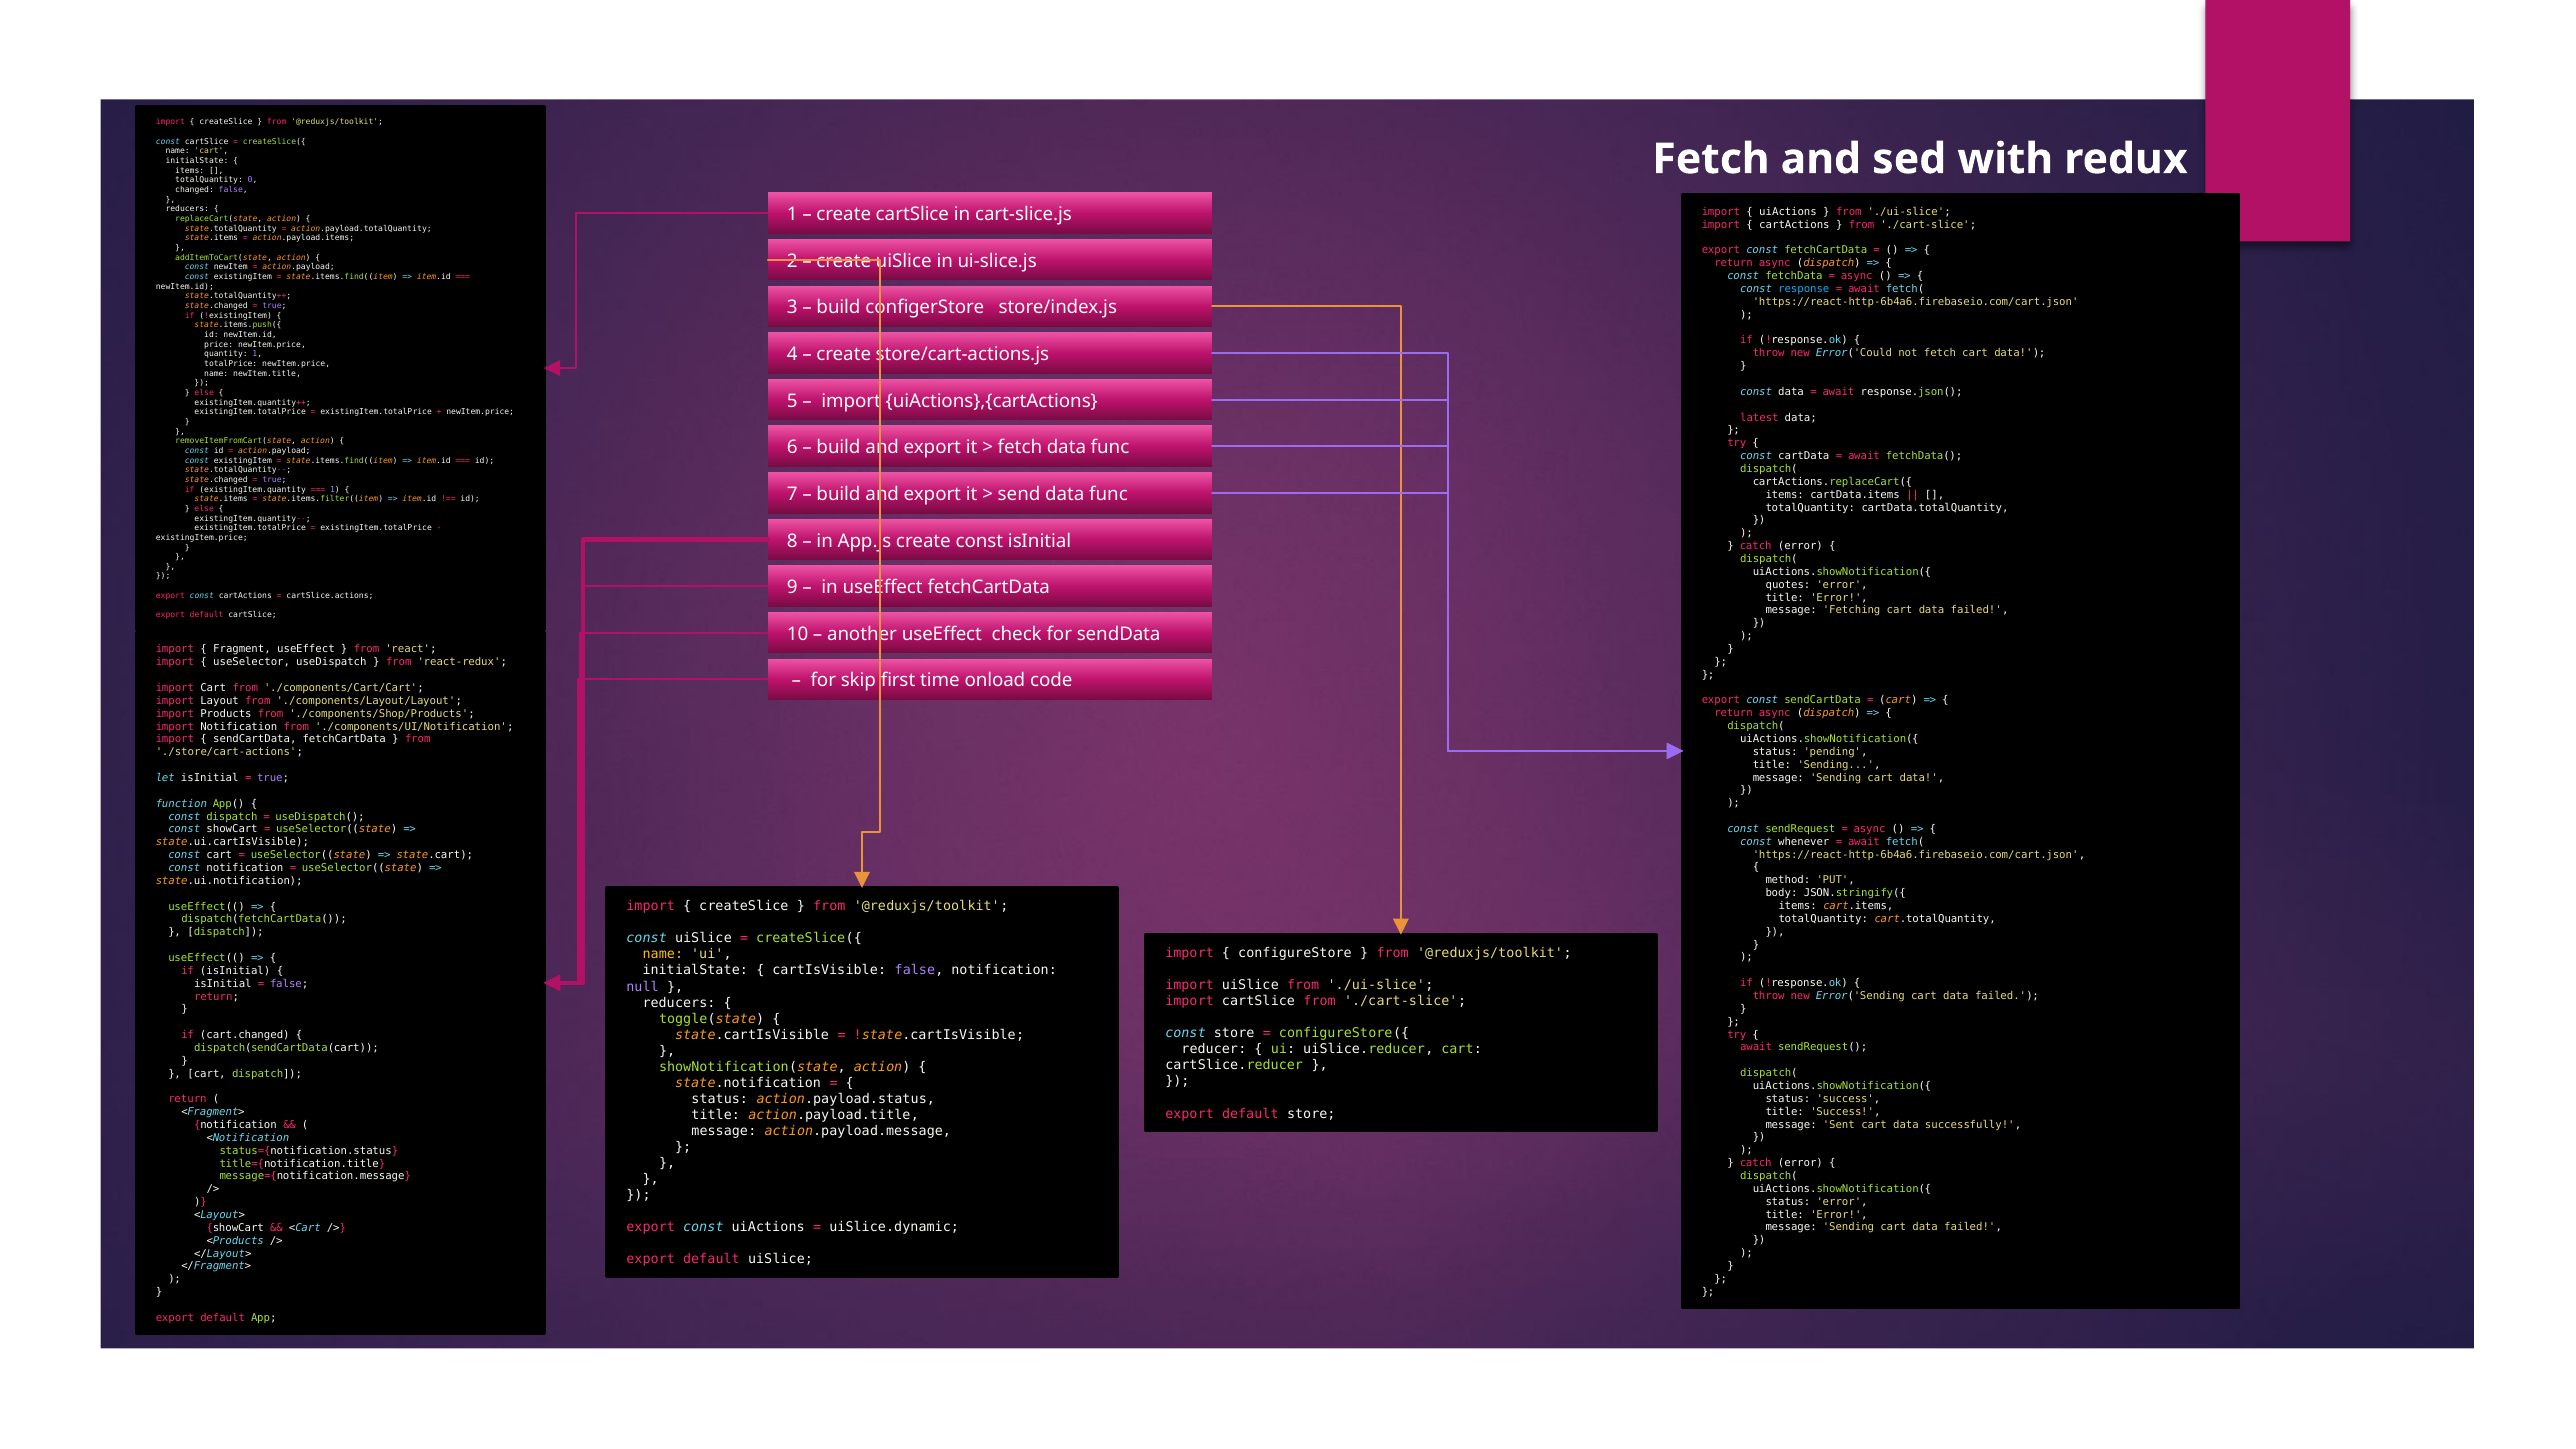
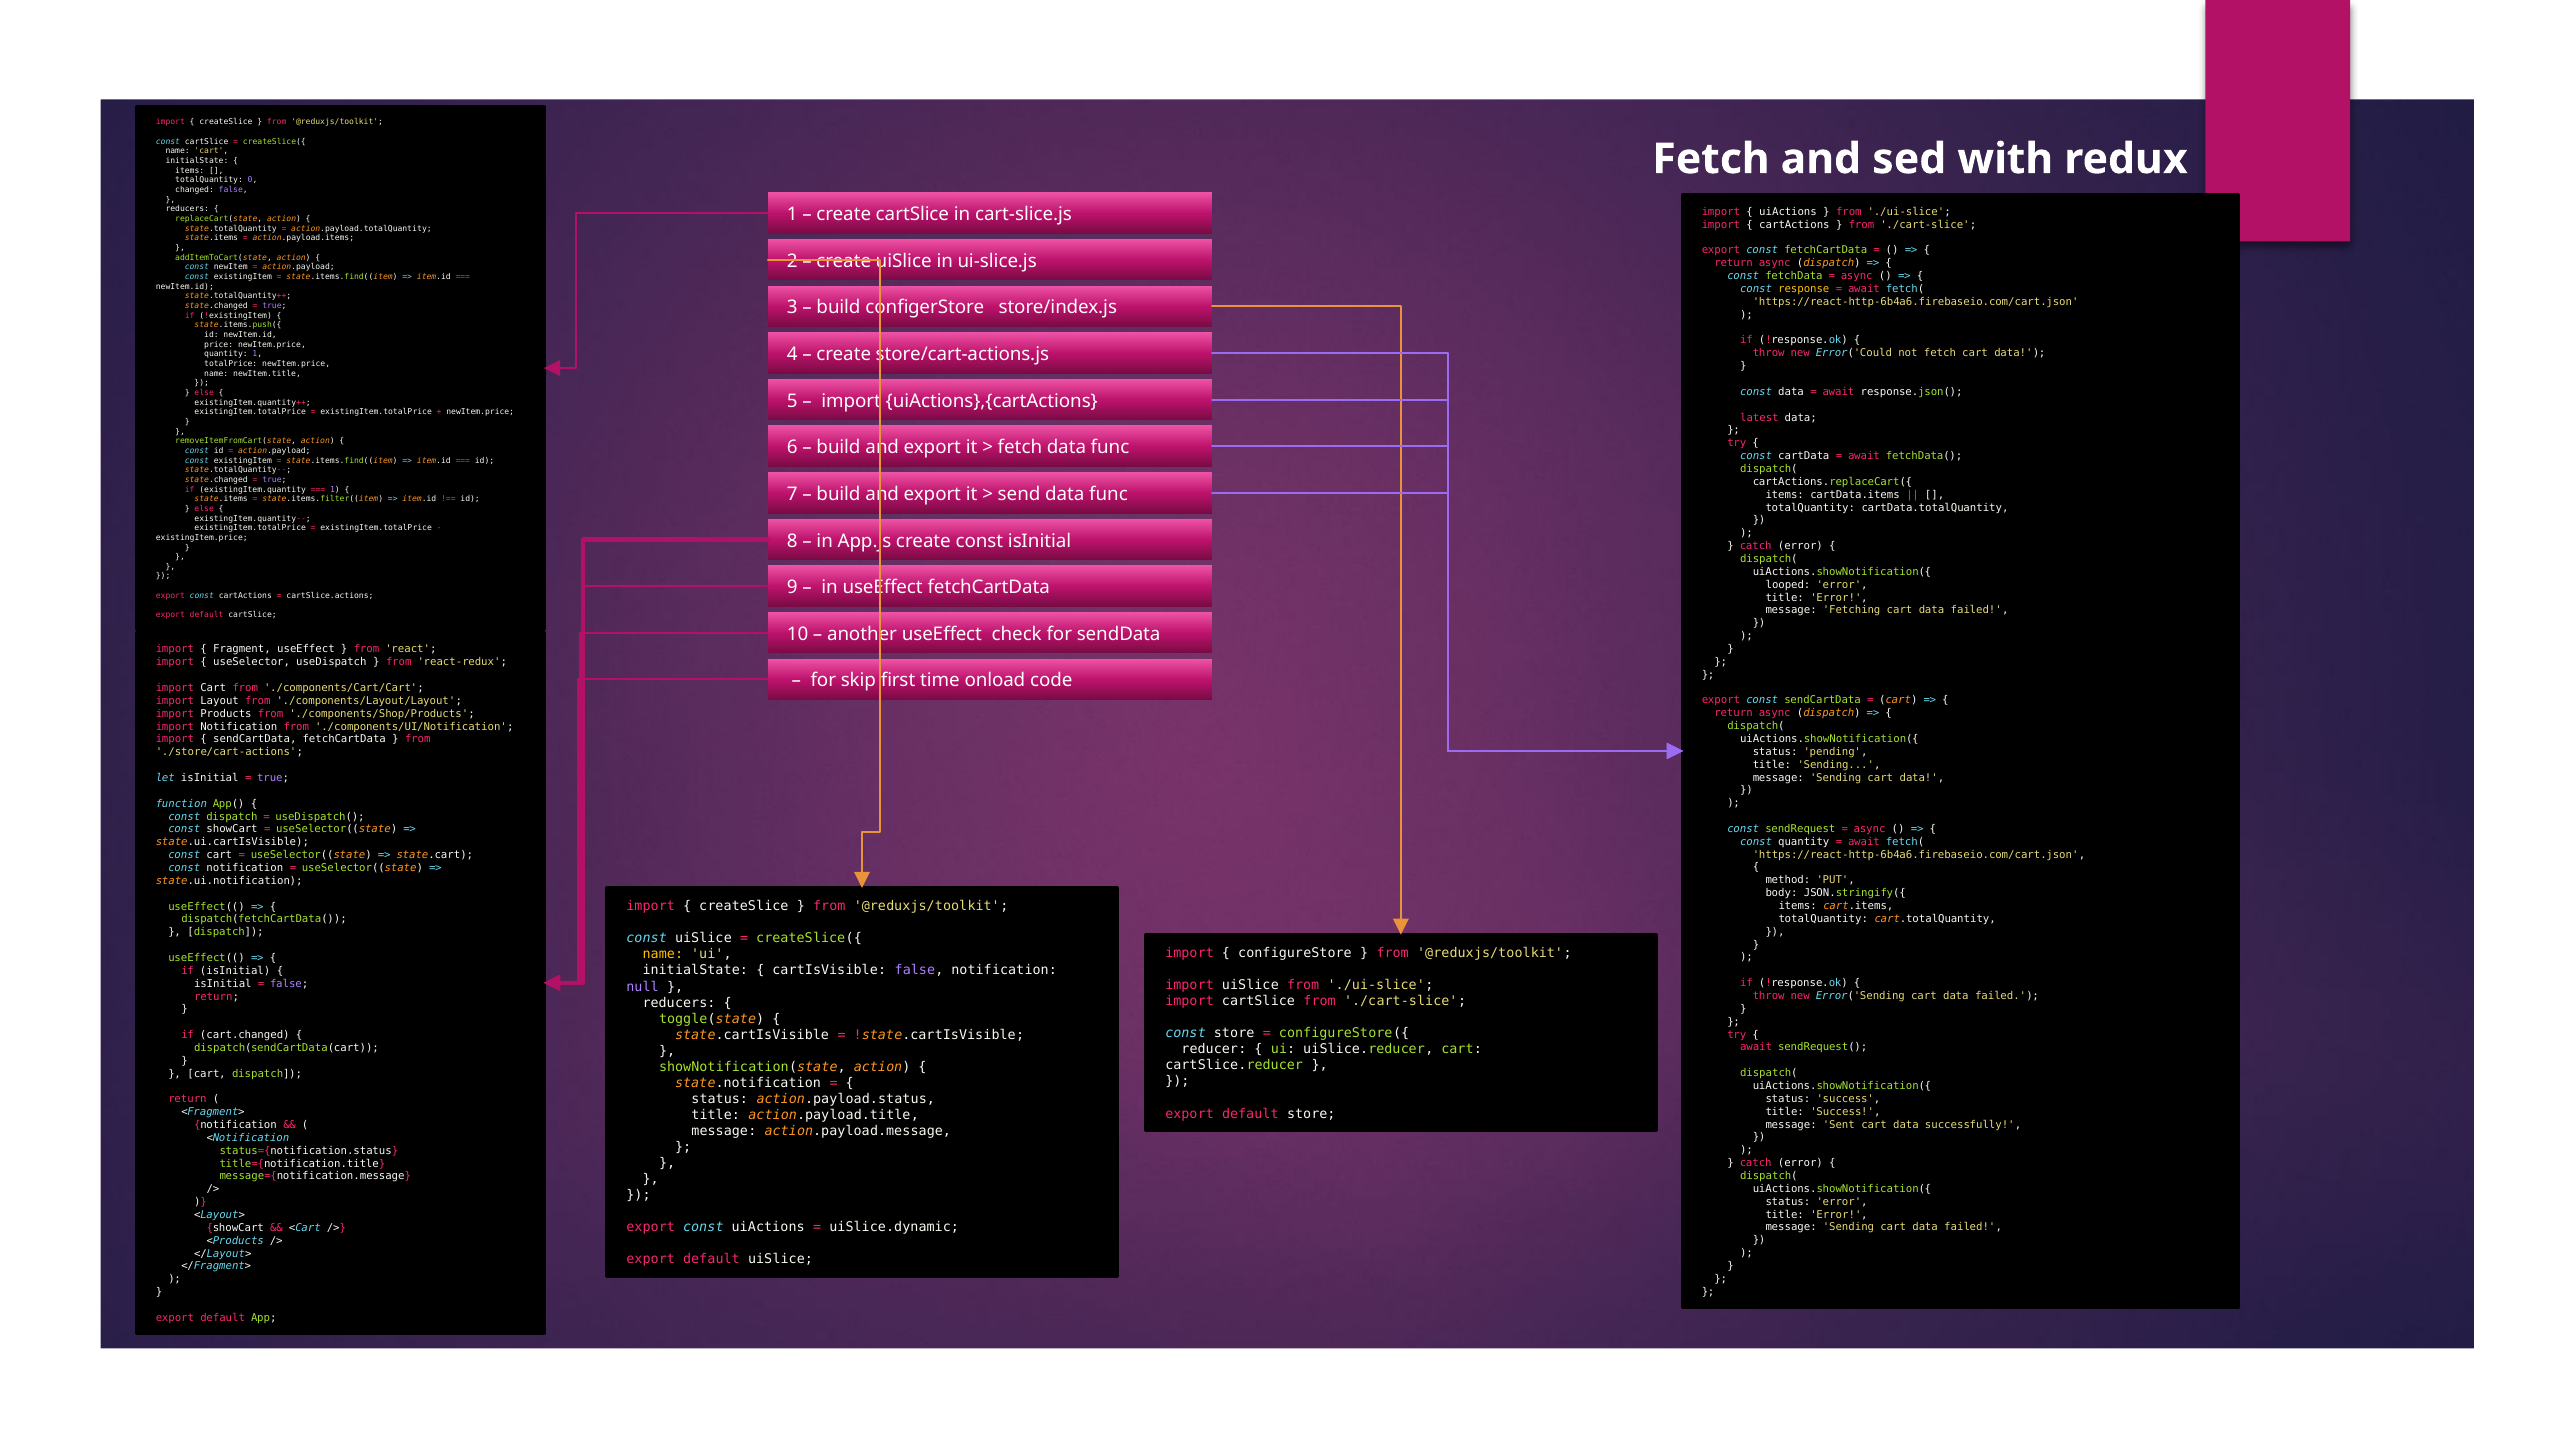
response colour: light blue -> yellow
quotes: quotes -> looped
const whenever: whenever -> quantity
